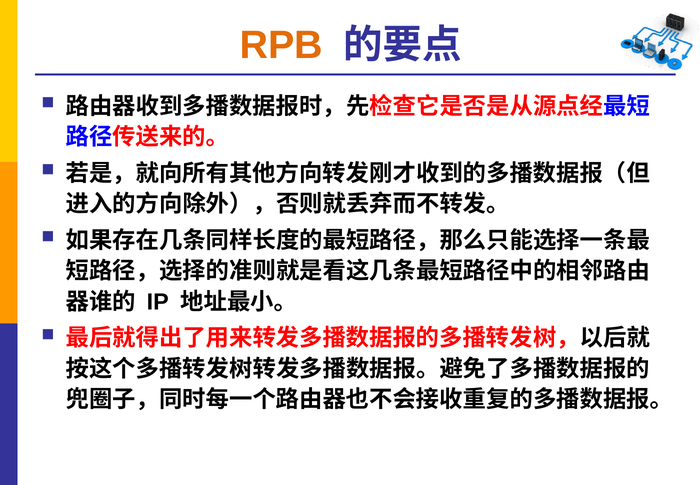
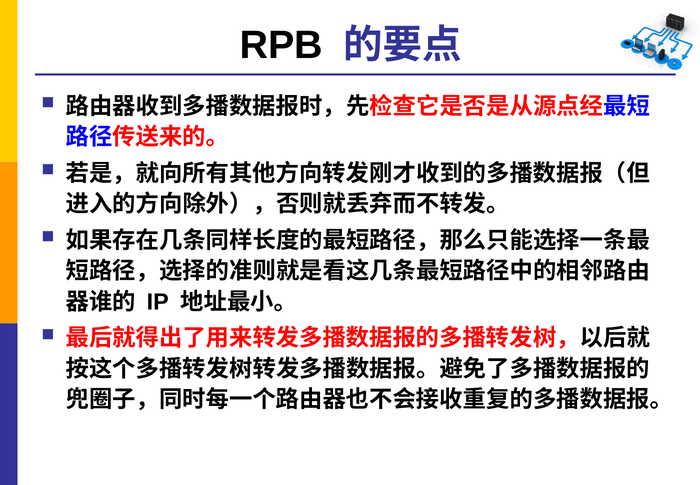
RPB colour: orange -> black
